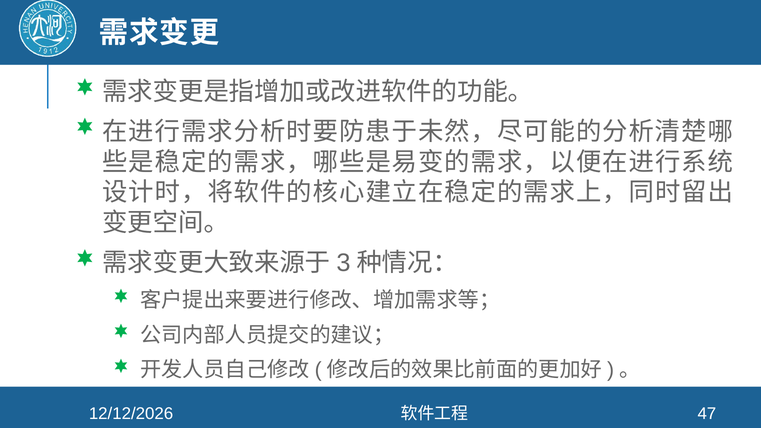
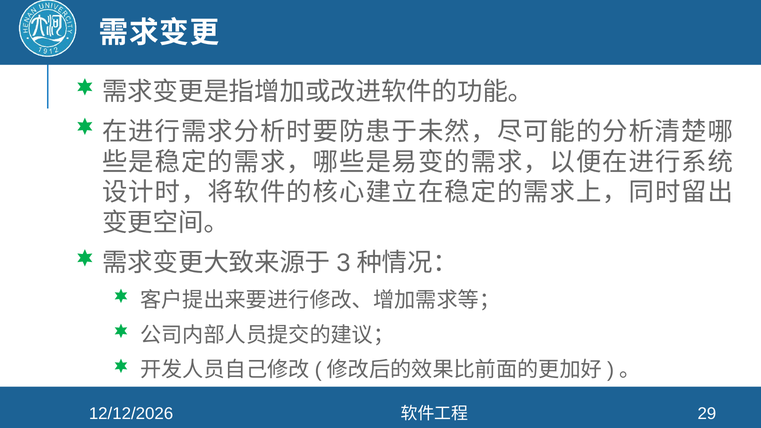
47: 47 -> 29
